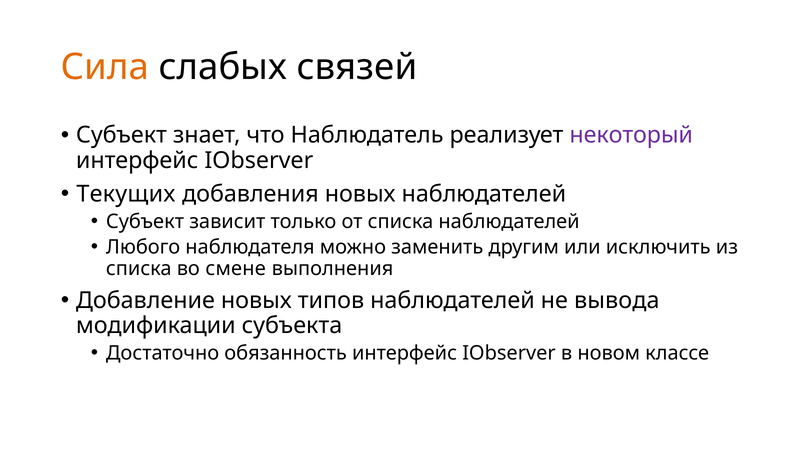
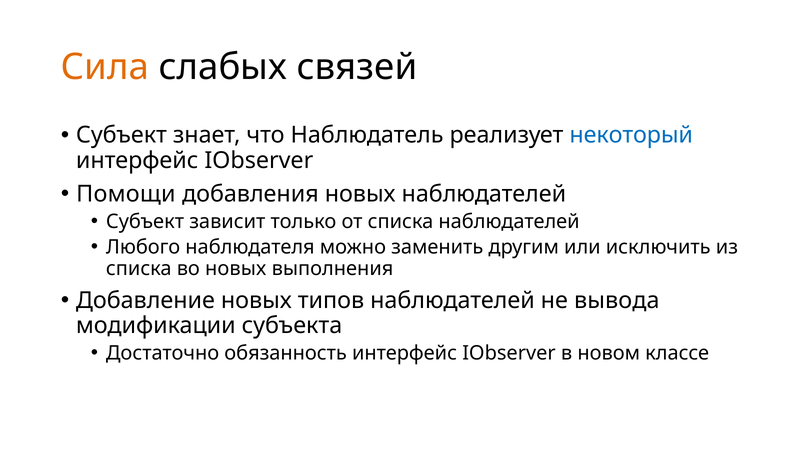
некоторый colour: purple -> blue
Текущих: Текущих -> Помощи
во смене: смене -> новых
